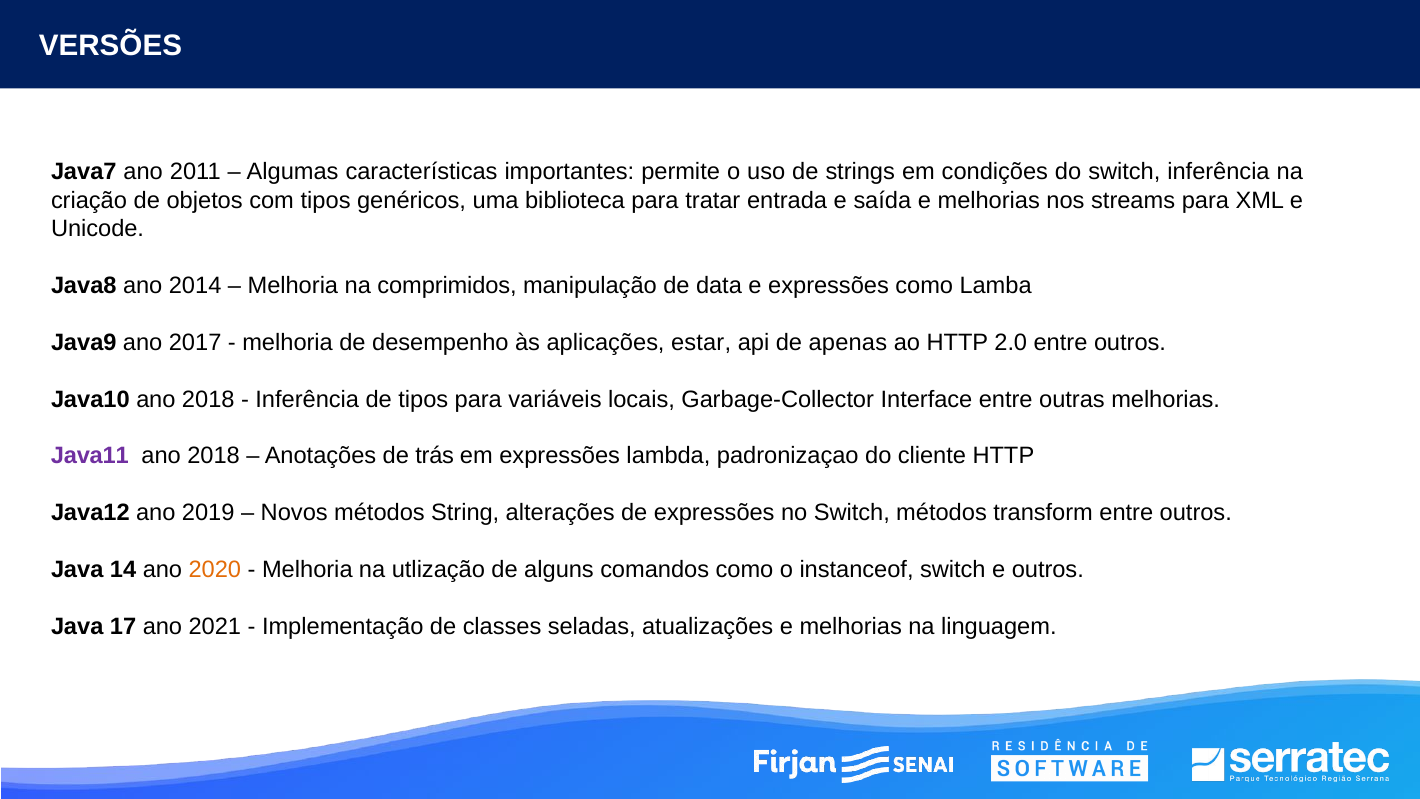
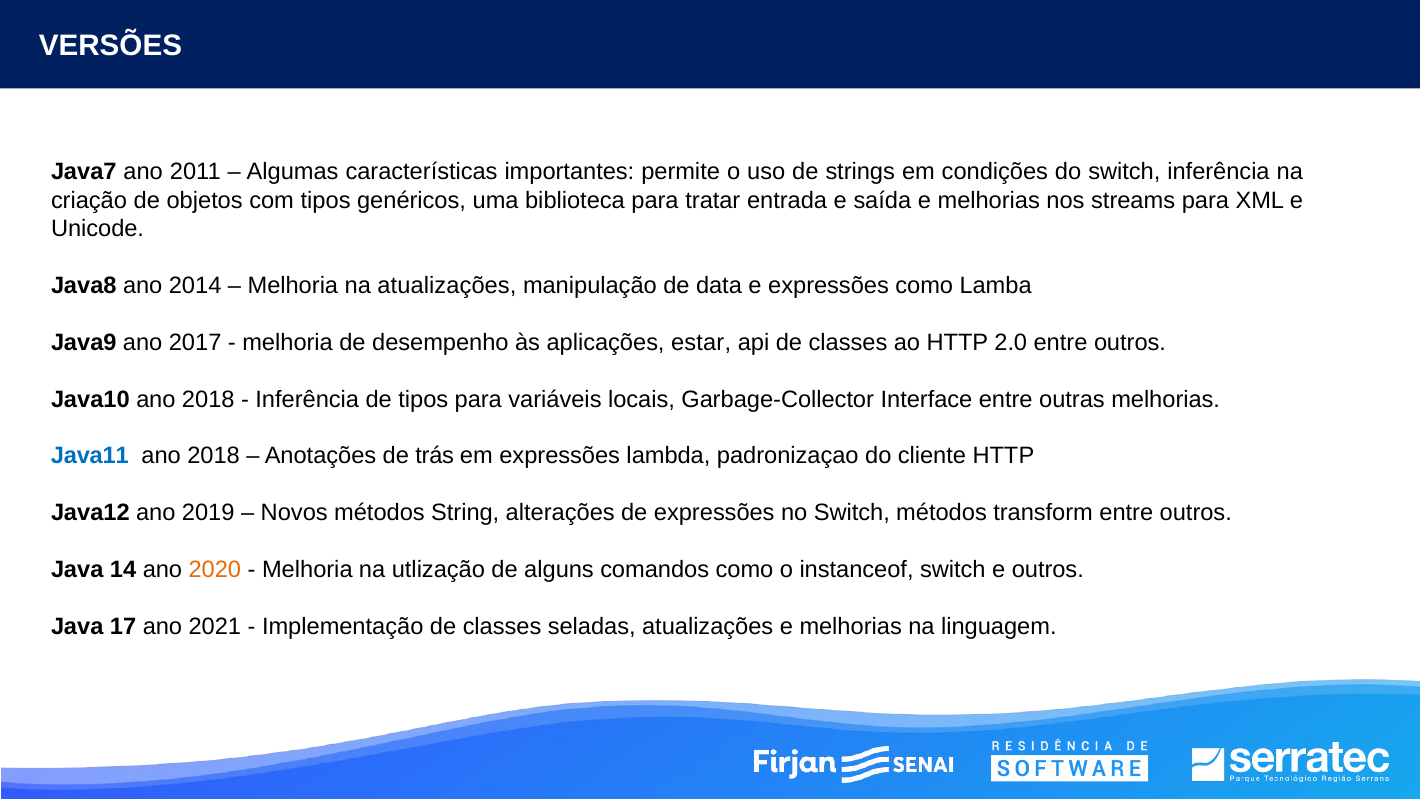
na comprimidos: comprimidos -> atualizações
api de apenas: apenas -> classes
Java11 colour: purple -> blue
